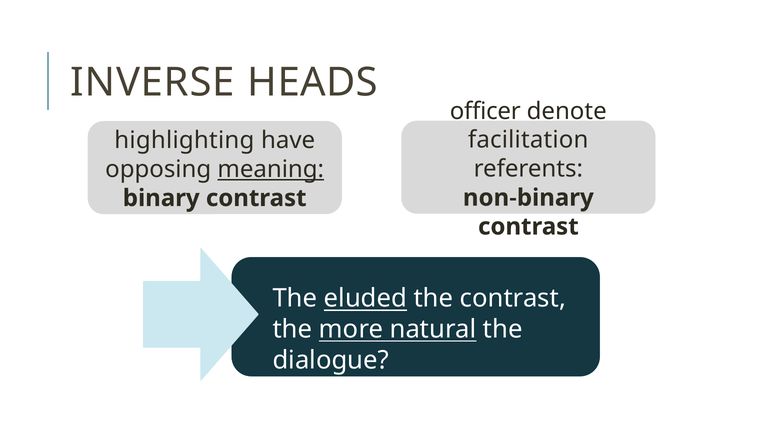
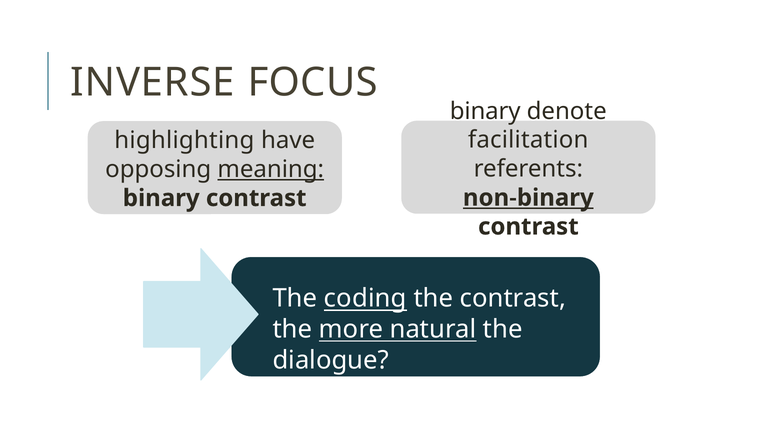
HEADS: HEADS -> FOCUS
officer at (485, 111): officer -> binary
non-binary underline: none -> present
eluded: eluded -> coding
